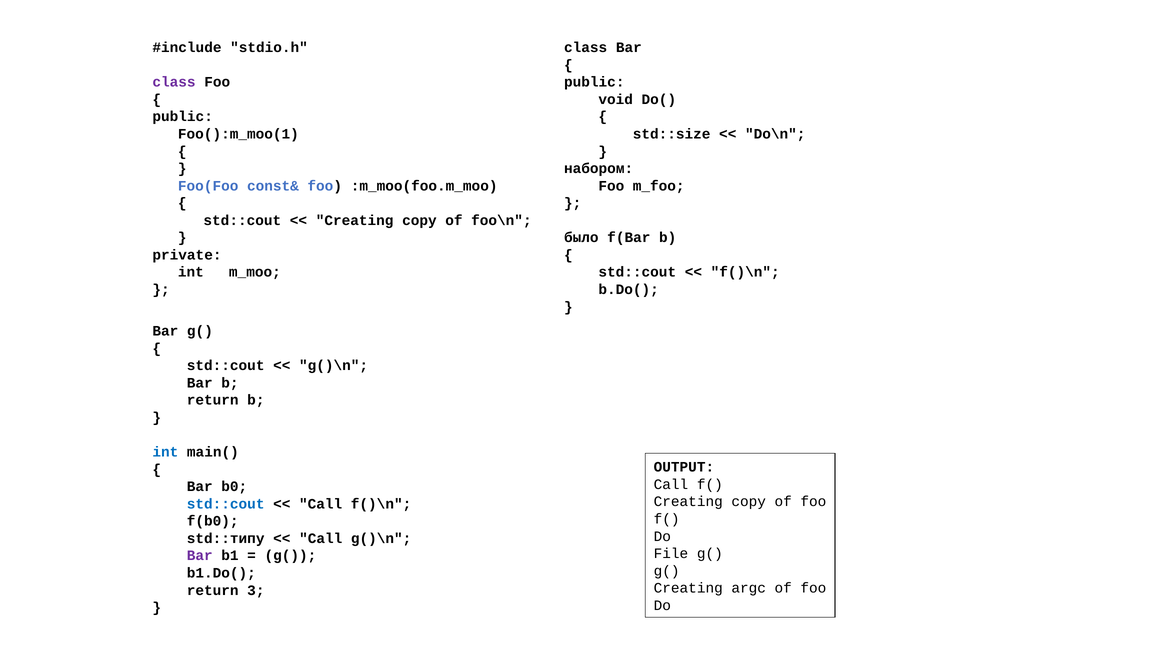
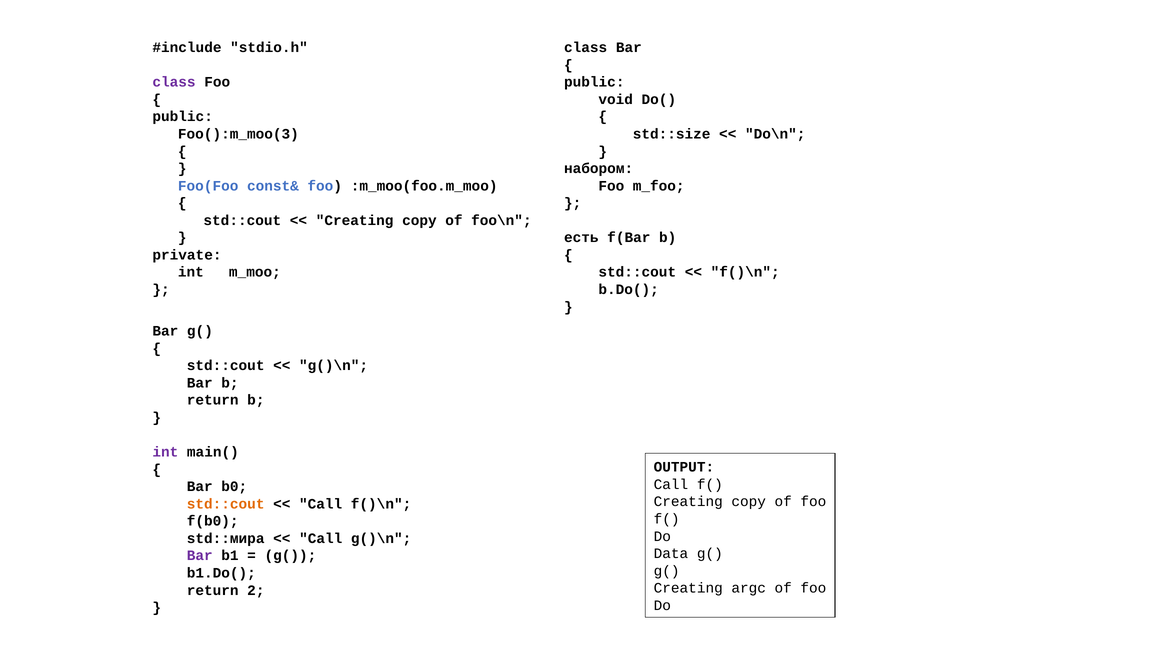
Foo():m_moo(1: Foo():m_moo(1 -> Foo():m_moo(3
было: было -> есть
int at (165, 452) colour: blue -> purple
std::cout at (226, 504) colour: blue -> orange
std::типу: std::типу -> std::мира
File: File -> Data
3: 3 -> 2
